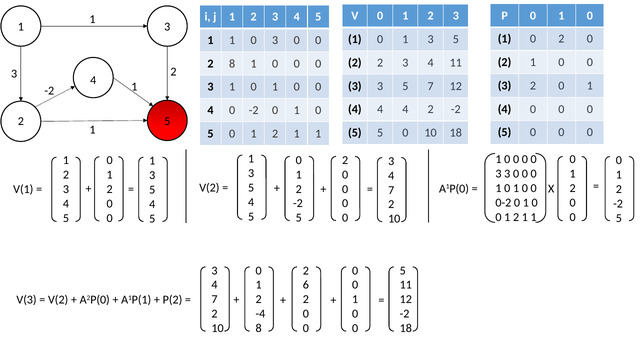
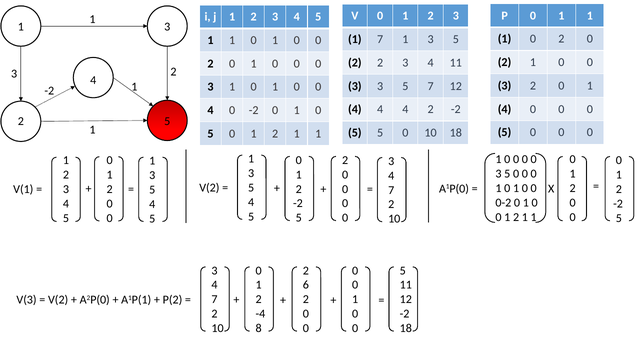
P 0 1 0: 0 -> 1
0 at (380, 39): 0 -> 7
3 at (275, 40): 3 -> 1
8 at (232, 64): 8 -> 0
3 at (507, 174): 3 -> 5
